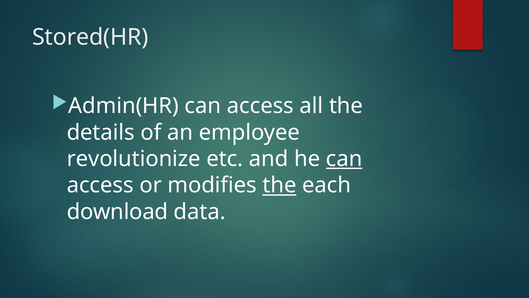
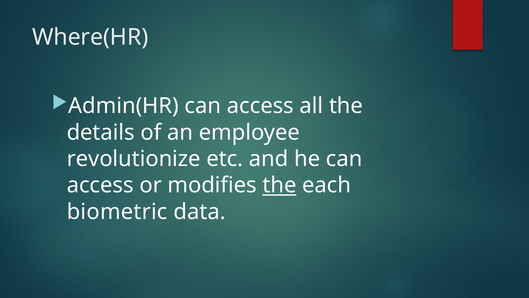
Stored(HR: Stored(HR -> Where(HR
can at (344, 159) underline: present -> none
download: download -> biometric
